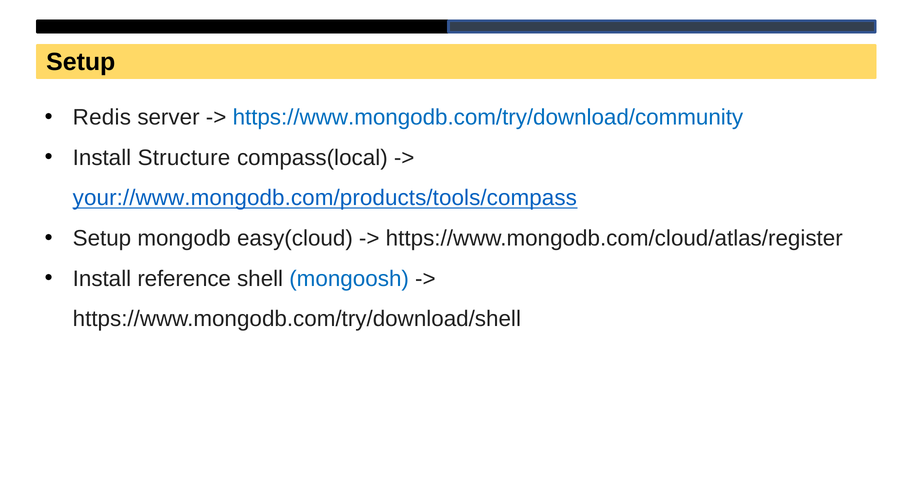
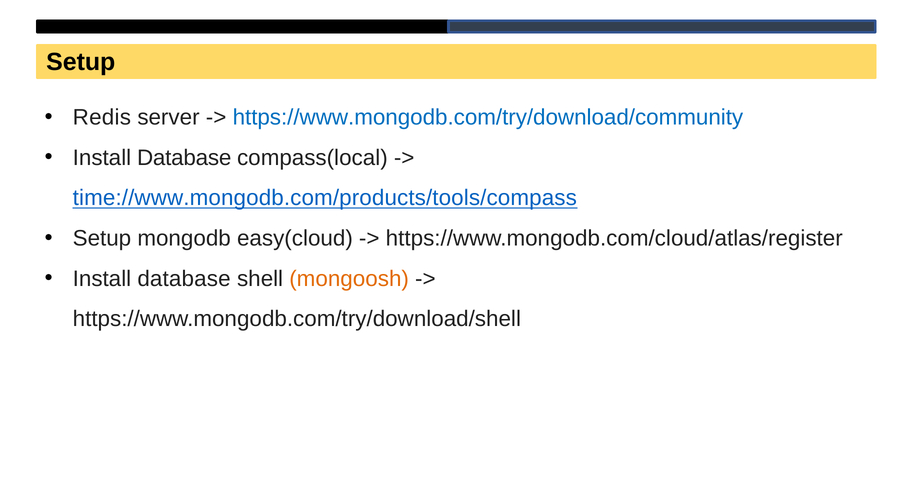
Structure at (184, 158): Structure -> Database
your://www.mongodb.com/products/tools/compass: your://www.mongodb.com/products/tools/compass -> time://www.mongodb.com/products/tools/compass
reference at (184, 279): reference -> database
mongoosh colour: blue -> orange
